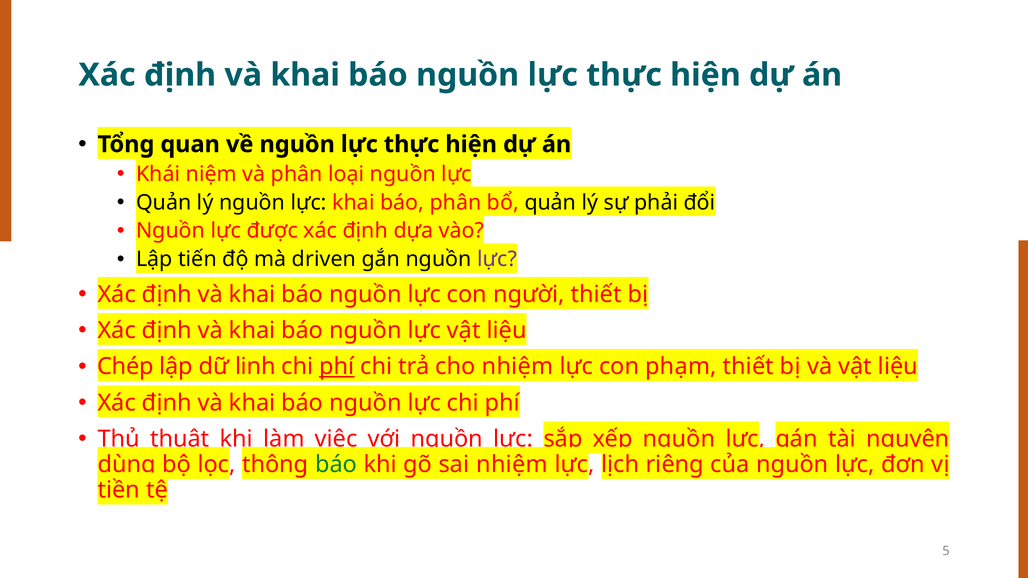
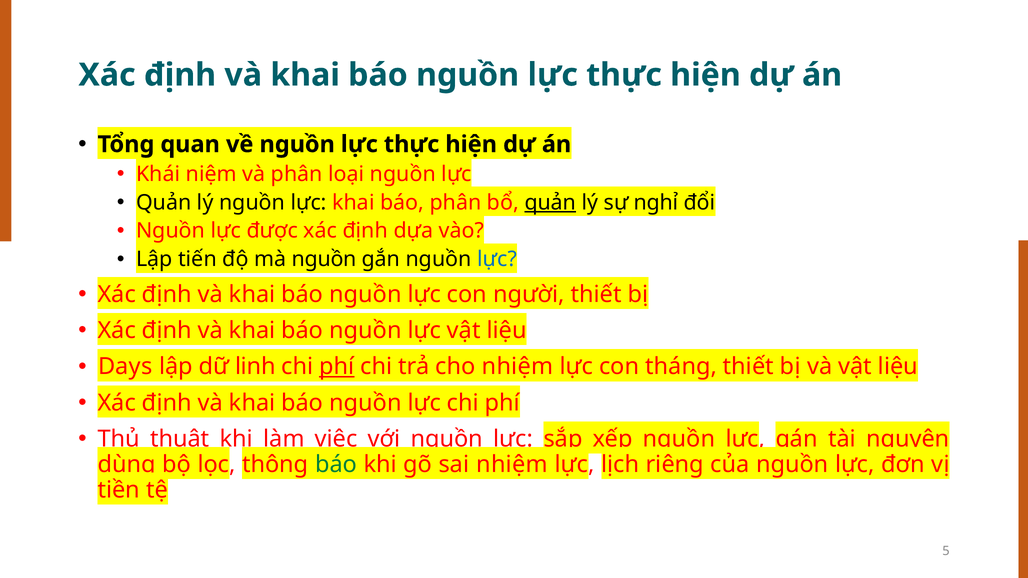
quản at (550, 203) underline: none -> present
phải: phải -> nghỉ
mà driven: driven -> nguồn
lực at (497, 259) colour: purple -> blue
Chép: Chép -> Days
phạm: phạm -> tháng
